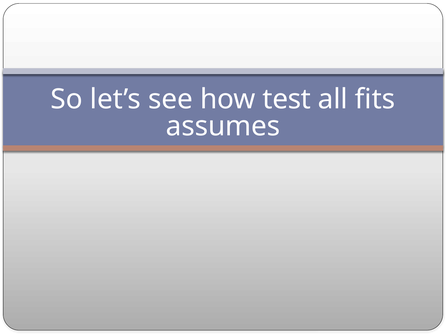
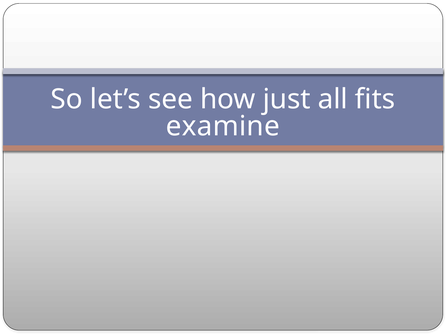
test: test -> just
assumes: assumes -> examine
